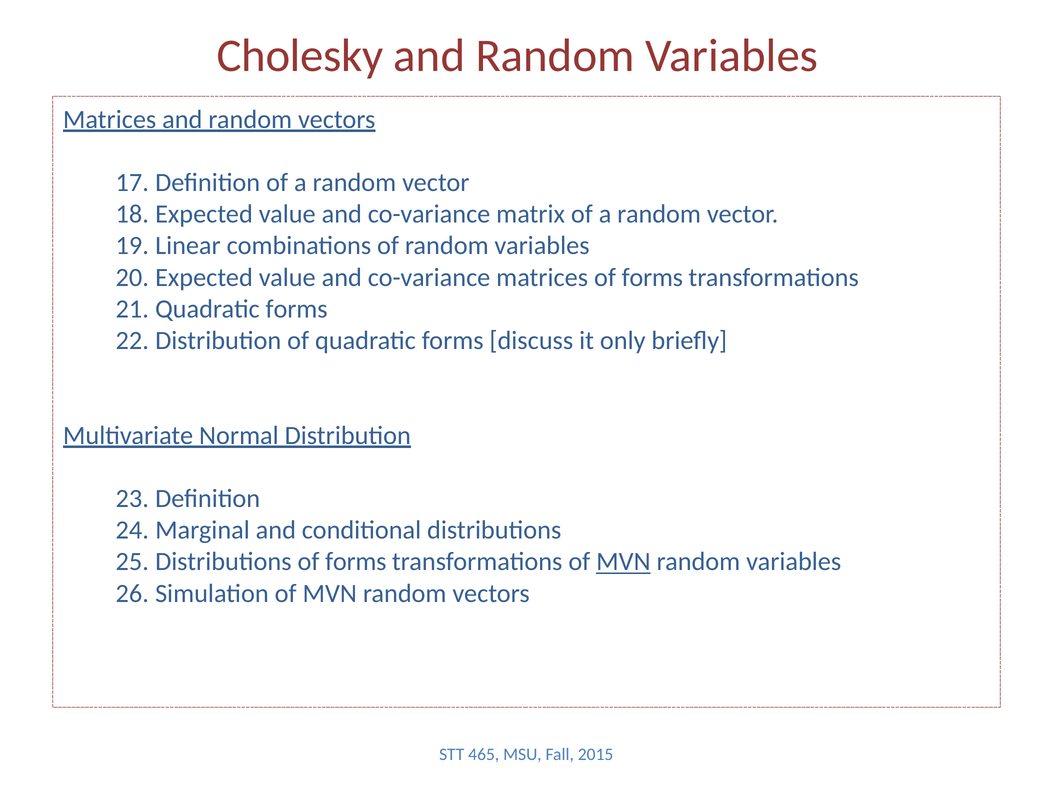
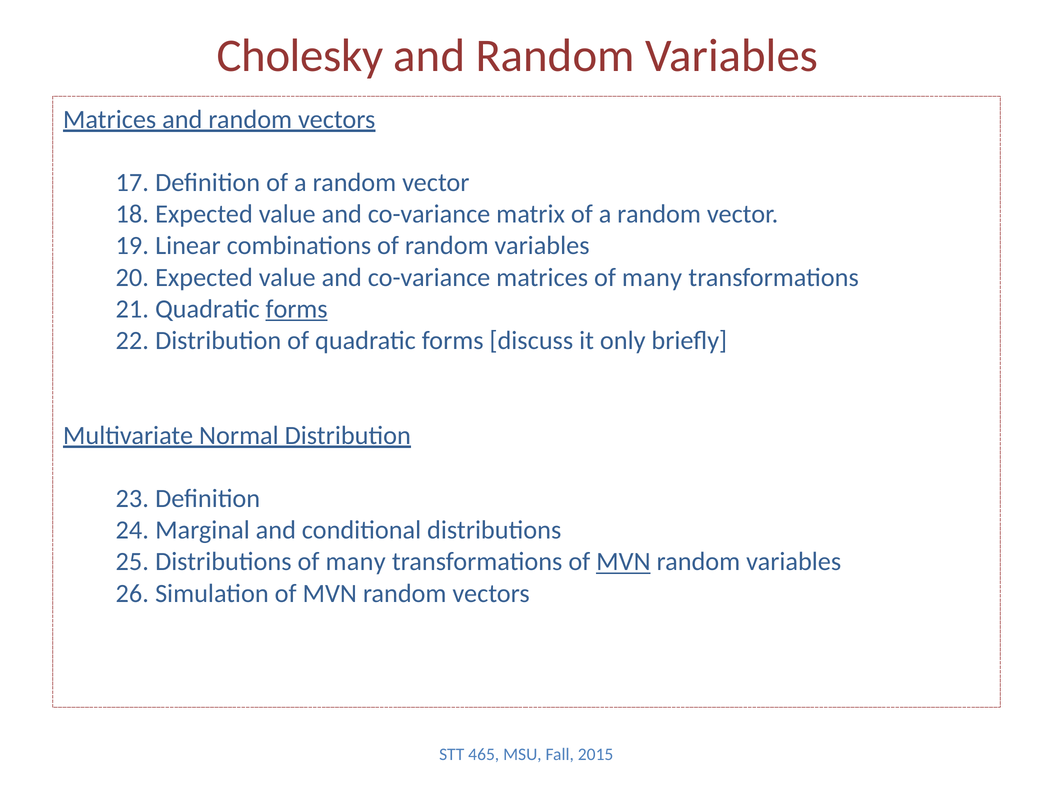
matrices of forms: forms -> many
forms at (297, 309) underline: none -> present
forms at (356, 562): forms -> many
